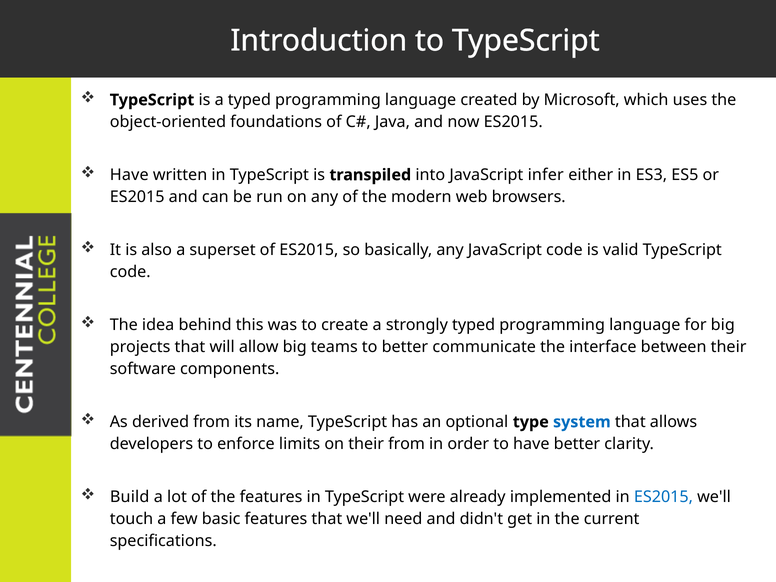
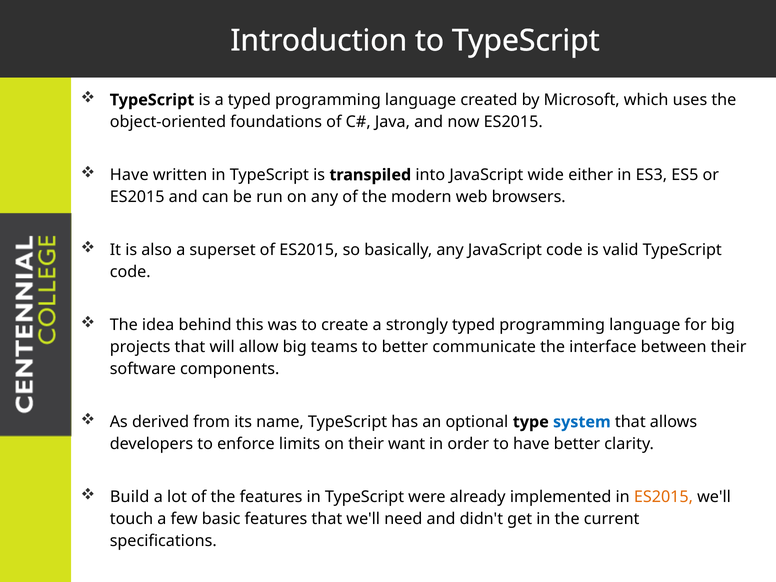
infer: infer -> wide
their from: from -> want
ES2015 at (663, 497) colour: blue -> orange
